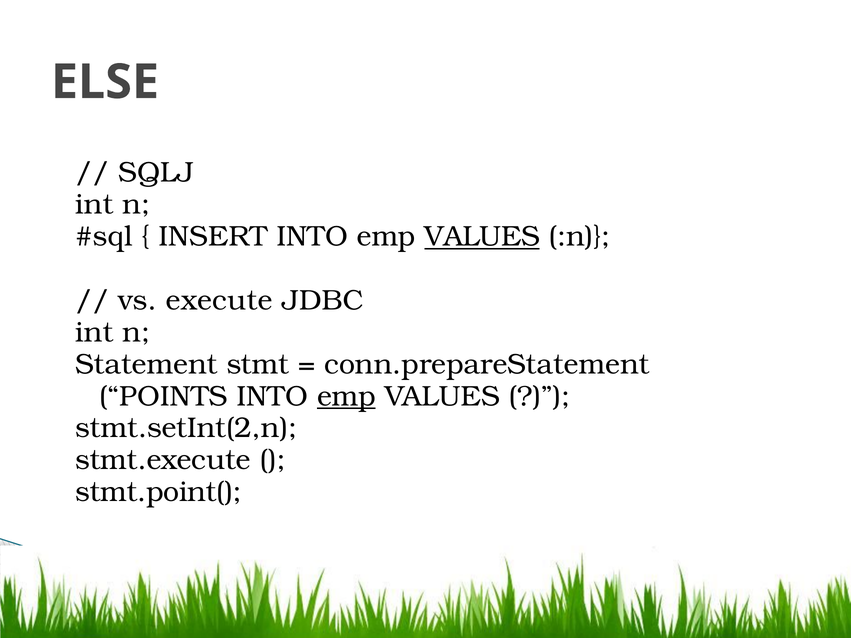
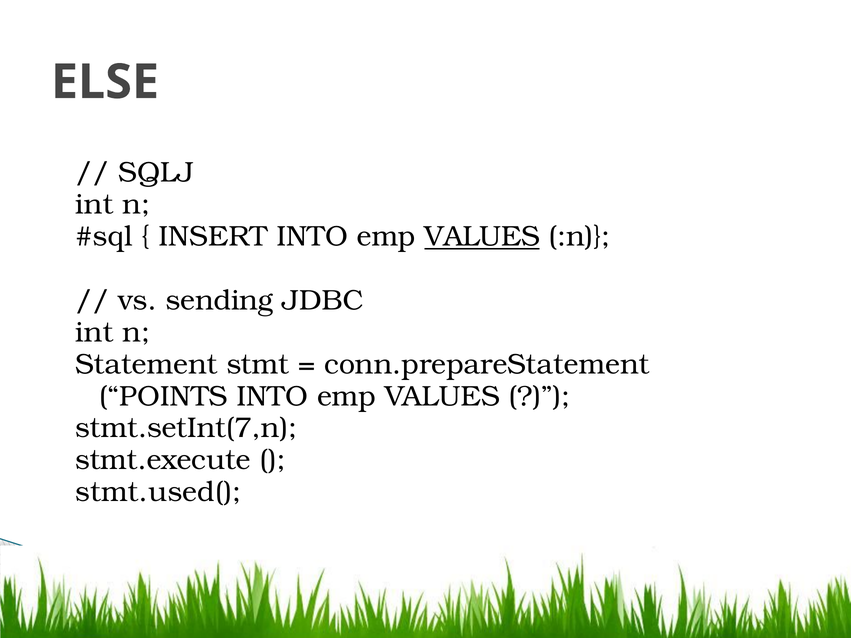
execute: execute -> sending
emp at (347, 396) underline: present -> none
stmt.setInt(2,n: stmt.setInt(2,n -> stmt.setInt(7,n
stmt.point(: stmt.point( -> stmt.used(
